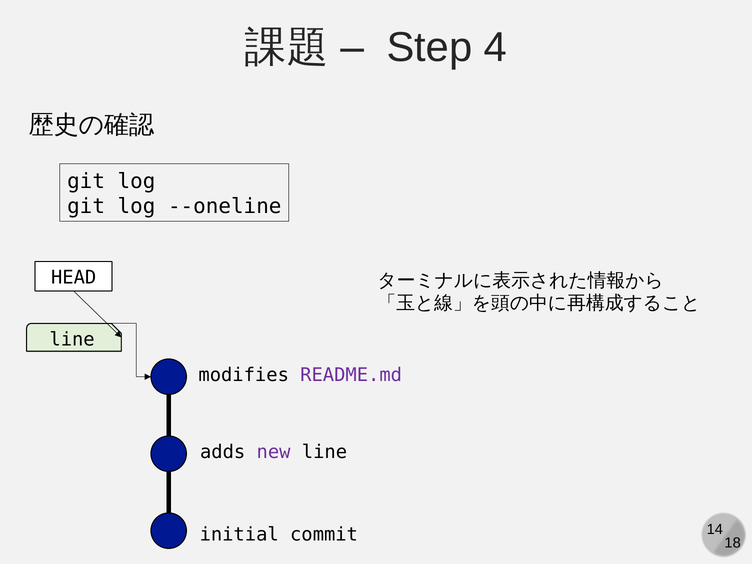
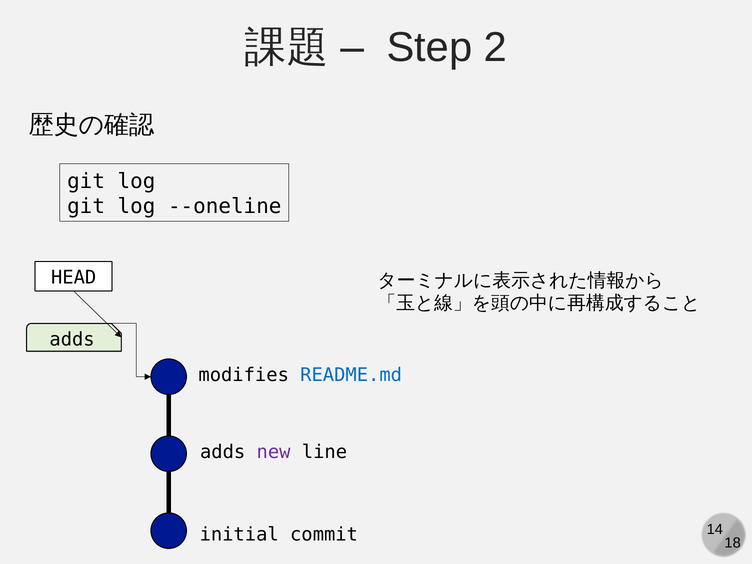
4: 4 -> 2
line at (72, 339): line -> adds
README.md colour: purple -> blue
